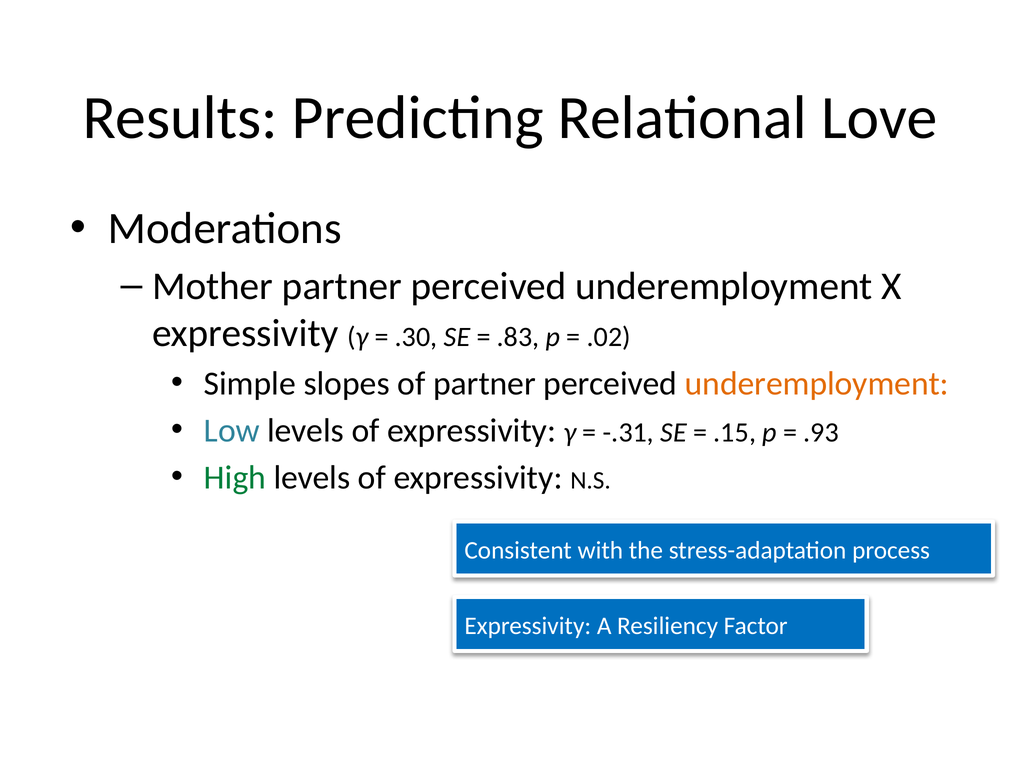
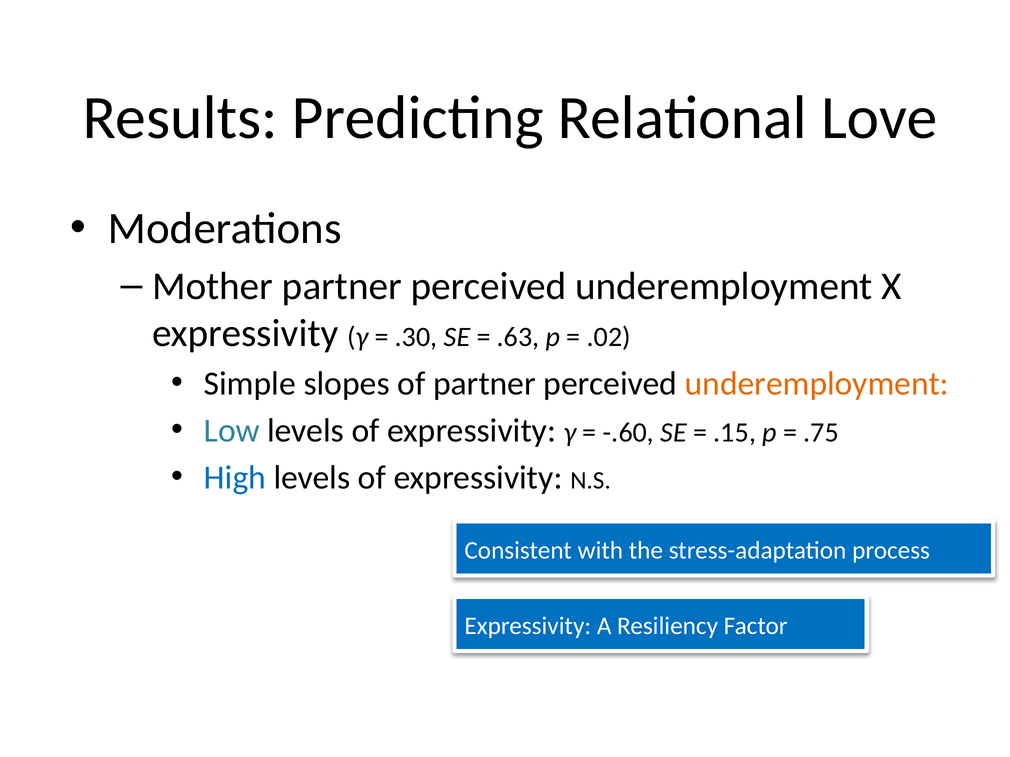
.83: .83 -> .63
-.31: -.31 -> -.60
.93: .93 -> .75
High colour: green -> blue
